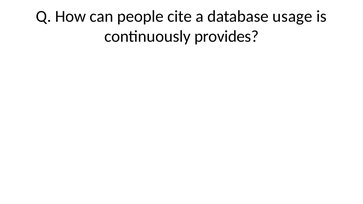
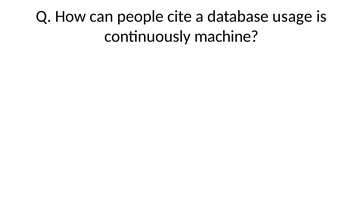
provides: provides -> machine
